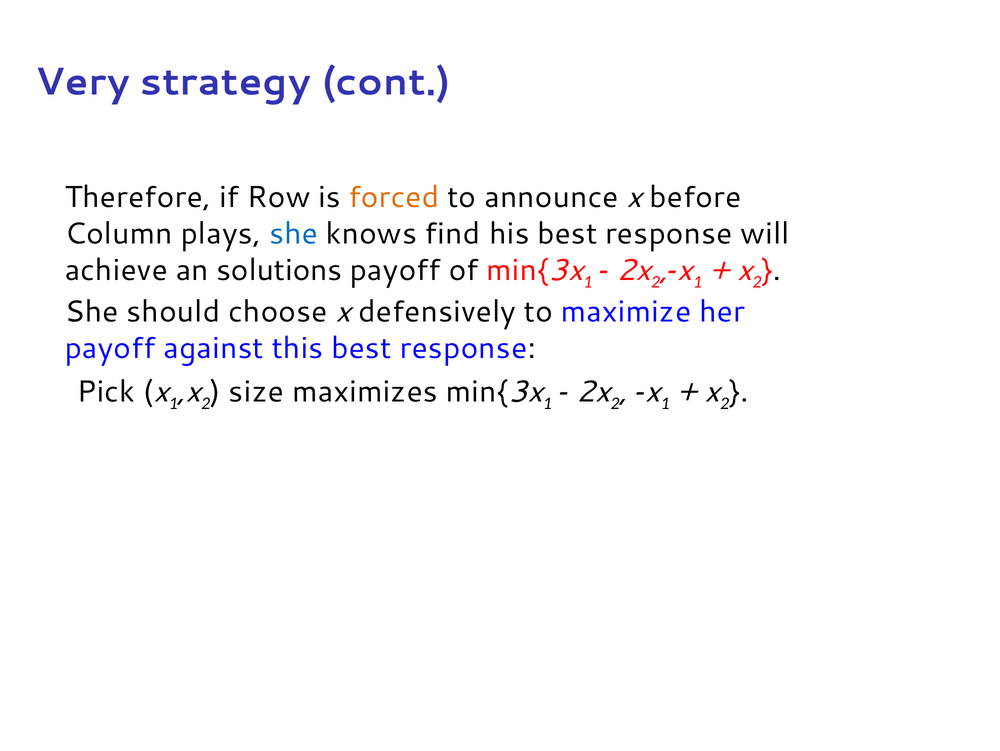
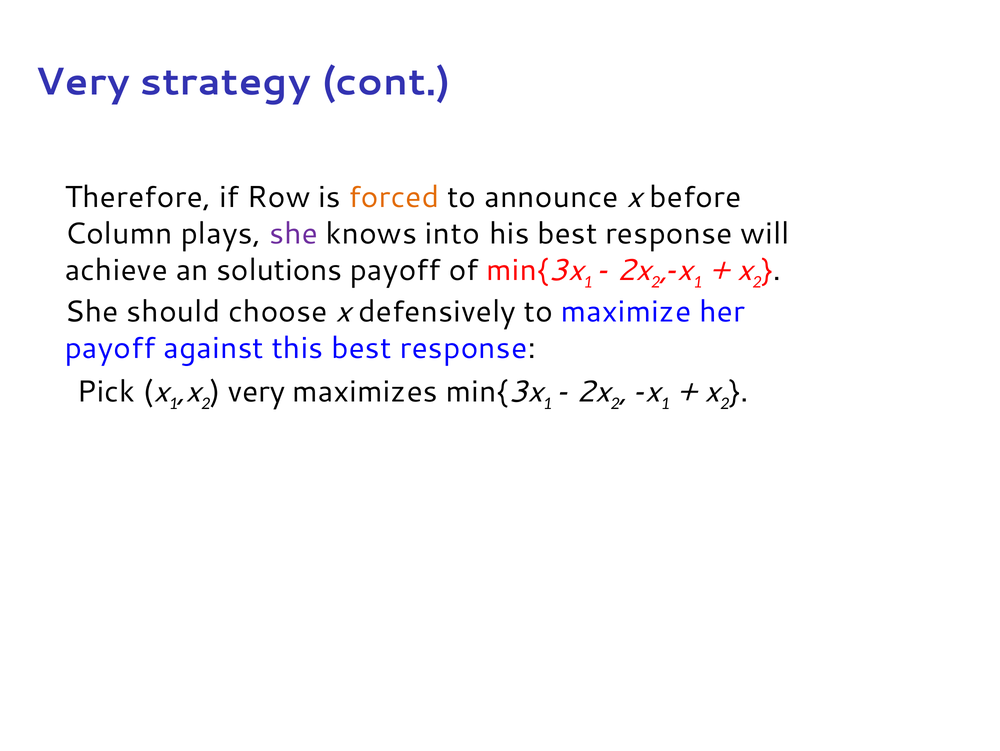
she at (294, 234) colour: blue -> purple
find: find -> into
size at (256, 392): size -> very
